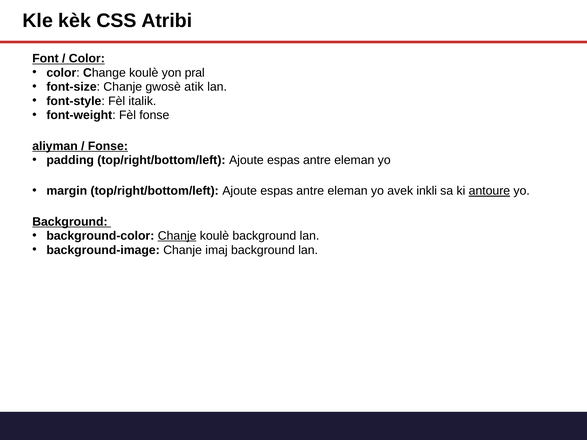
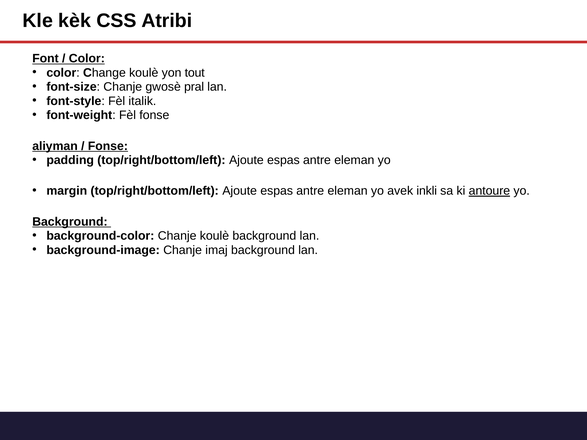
pral: pral -> tout
atik: atik -> pral
Chanje at (177, 236) underline: present -> none
